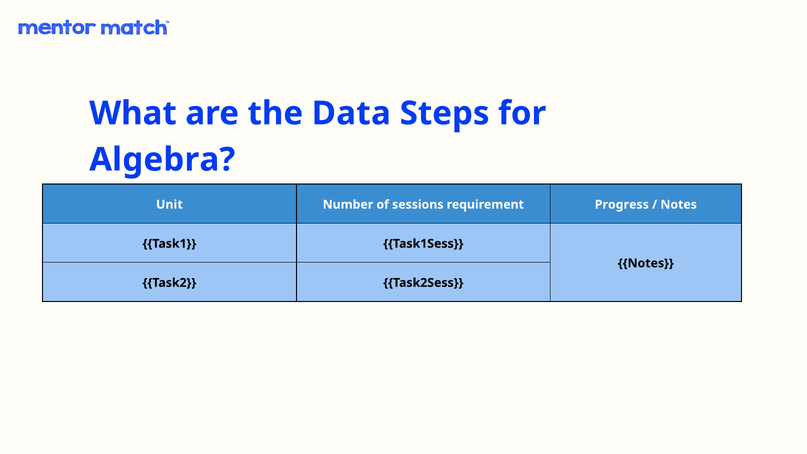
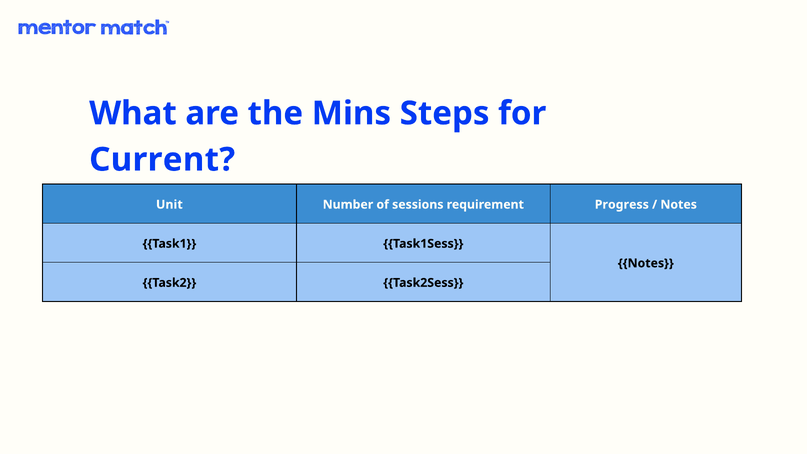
Data: Data -> Mins
Algebra: Algebra -> Current
